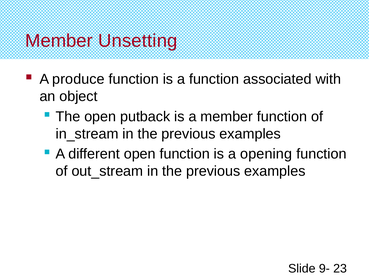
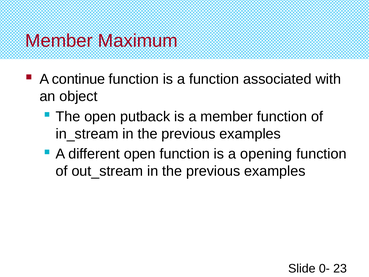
Unsetting: Unsetting -> Maximum
produce: produce -> continue
9-: 9- -> 0-
